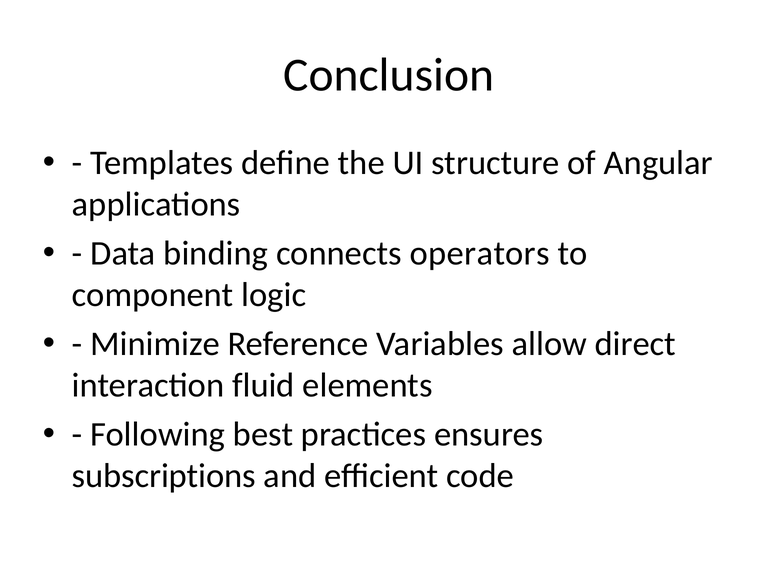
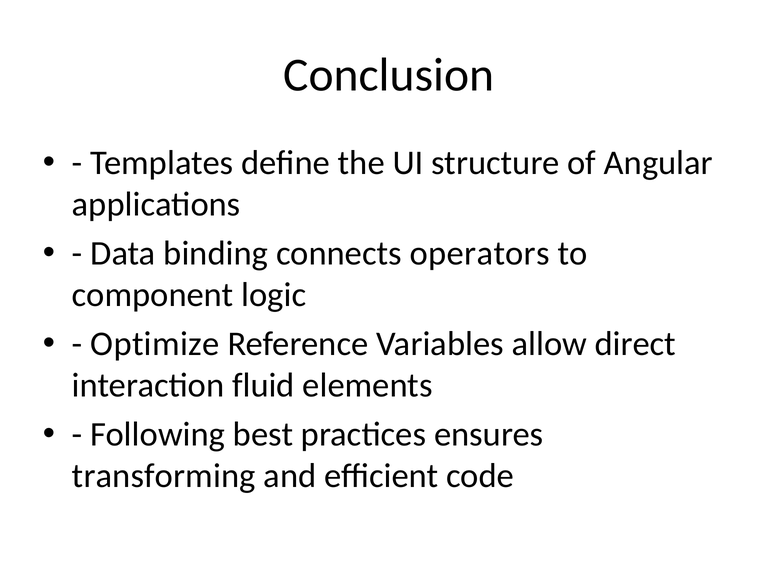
Minimize: Minimize -> Optimize
subscriptions: subscriptions -> transforming
